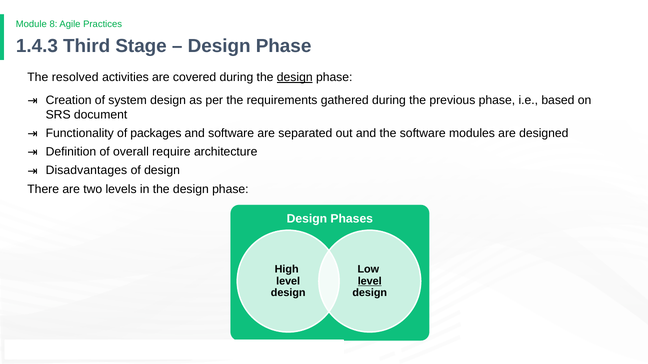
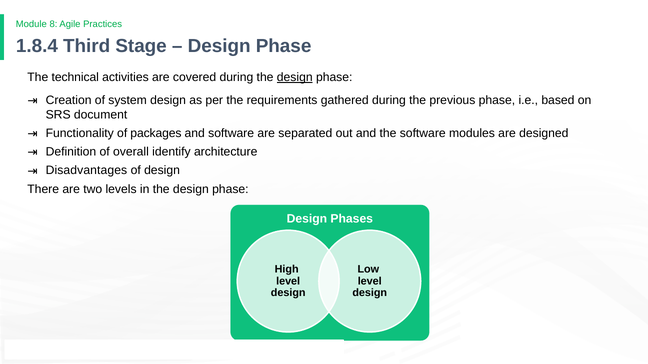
1.4.3: 1.4.3 -> 1.8.4
resolved: resolved -> technical
require: require -> identify
level at (370, 281) underline: present -> none
